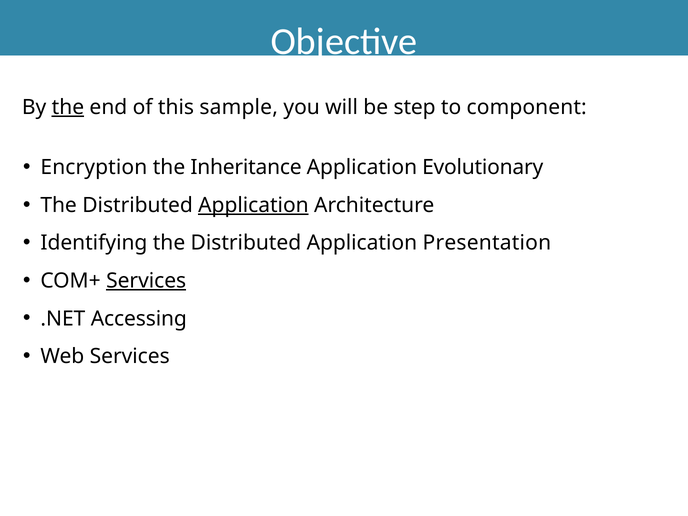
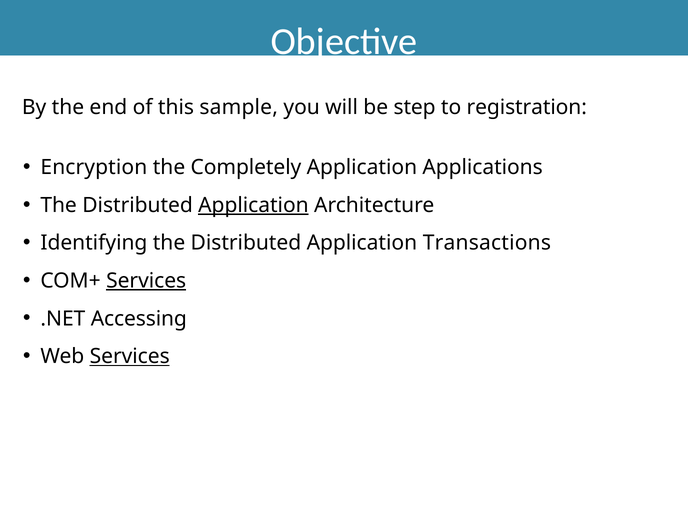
the at (68, 107) underline: present -> none
component: component -> registration
Inheritance: Inheritance -> Completely
Evolutionary: Evolutionary -> Applications
Presentation: Presentation -> Transactions
Services at (130, 356) underline: none -> present
